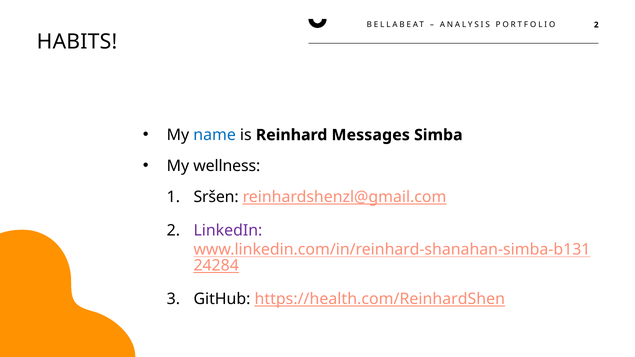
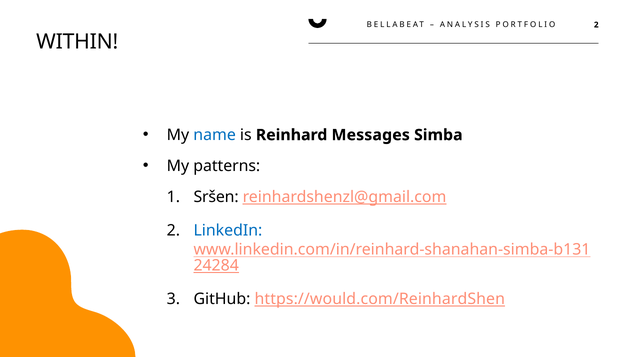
HABITS: HABITS -> WITHIN
wellness: wellness -> patterns
LinkedIn colour: purple -> blue
https://health.com/ReinhardShen: https://health.com/ReinhardShen -> https://would.com/ReinhardShen
